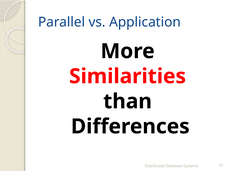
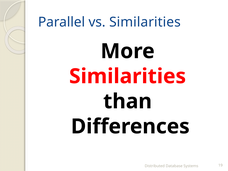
vs Application: Application -> Similarities
